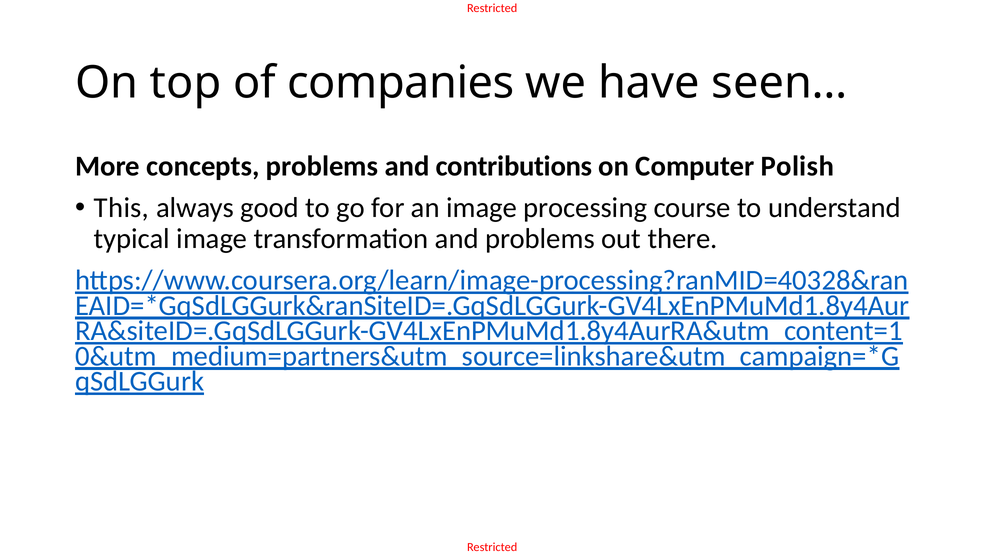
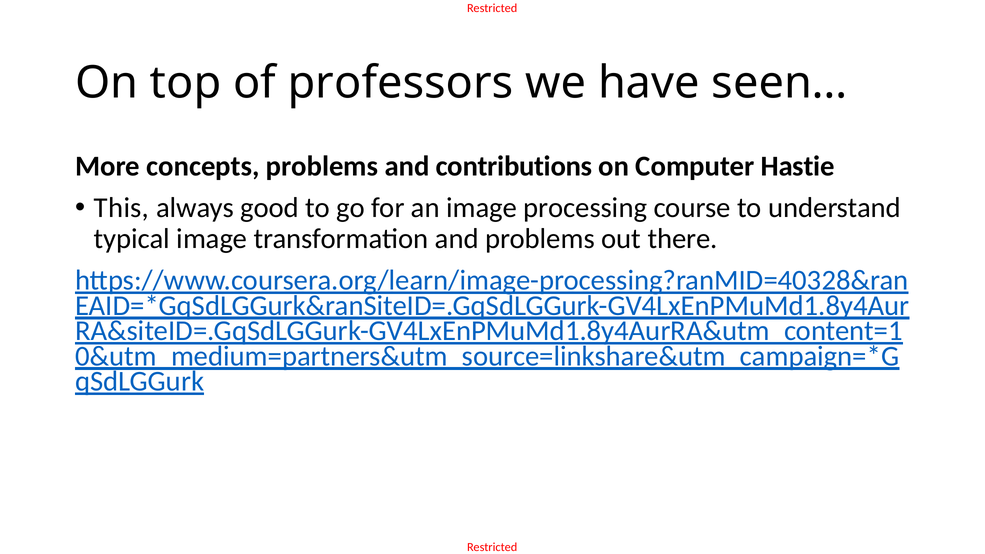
companies: companies -> professors
Polish: Polish -> Hastie
